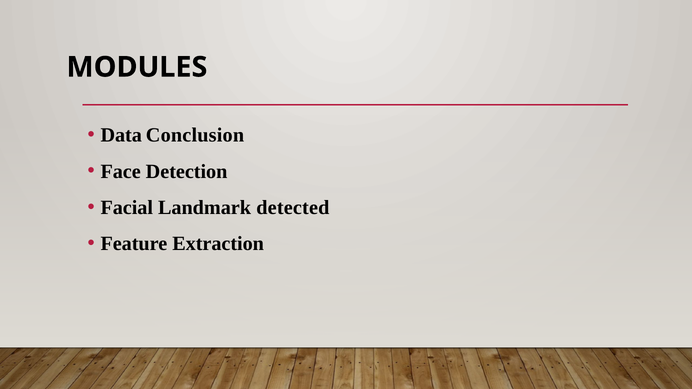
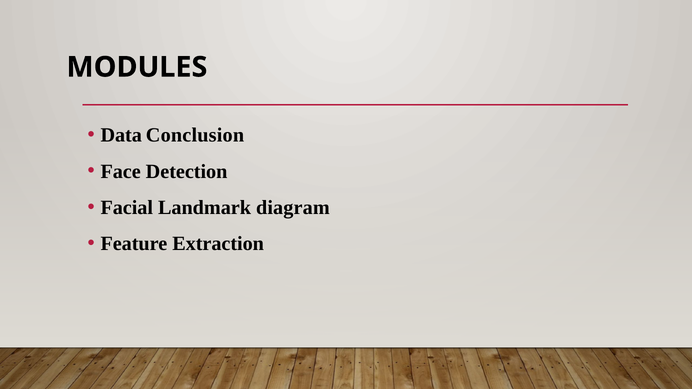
detected: detected -> diagram
